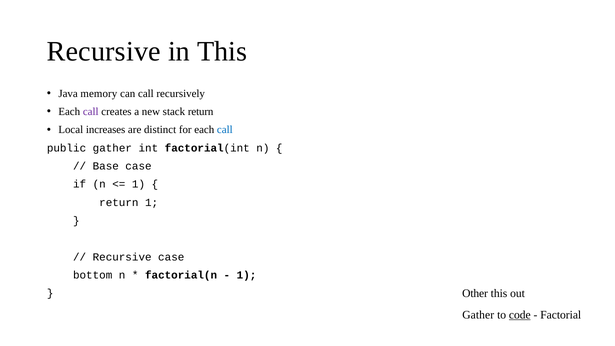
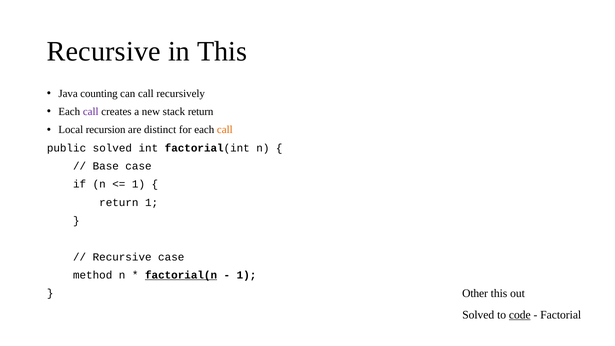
memory: memory -> counting
increases: increases -> recursion
call at (225, 130) colour: blue -> orange
public gather: gather -> solved
bottom: bottom -> method
factorial(n underline: none -> present
Gather at (478, 315): Gather -> Solved
